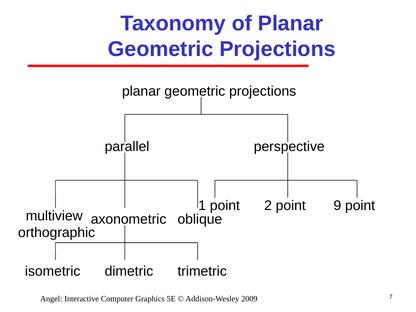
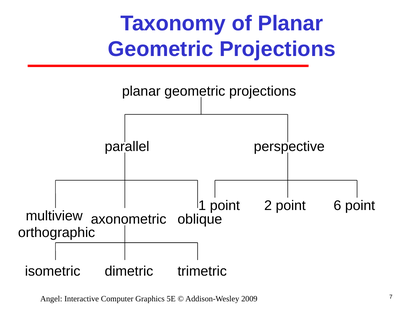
9: 9 -> 6
